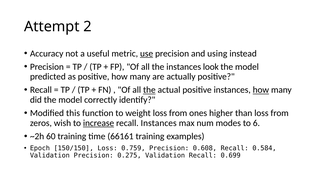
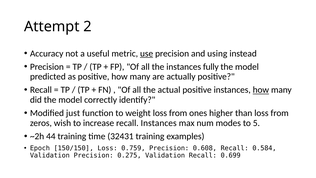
look: look -> fully
the at (149, 90) underline: present -> none
this: this -> just
increase underline: present -> none
6: 6 -> 5
60: 60 -> 44
66161: 66161 -> 32431
